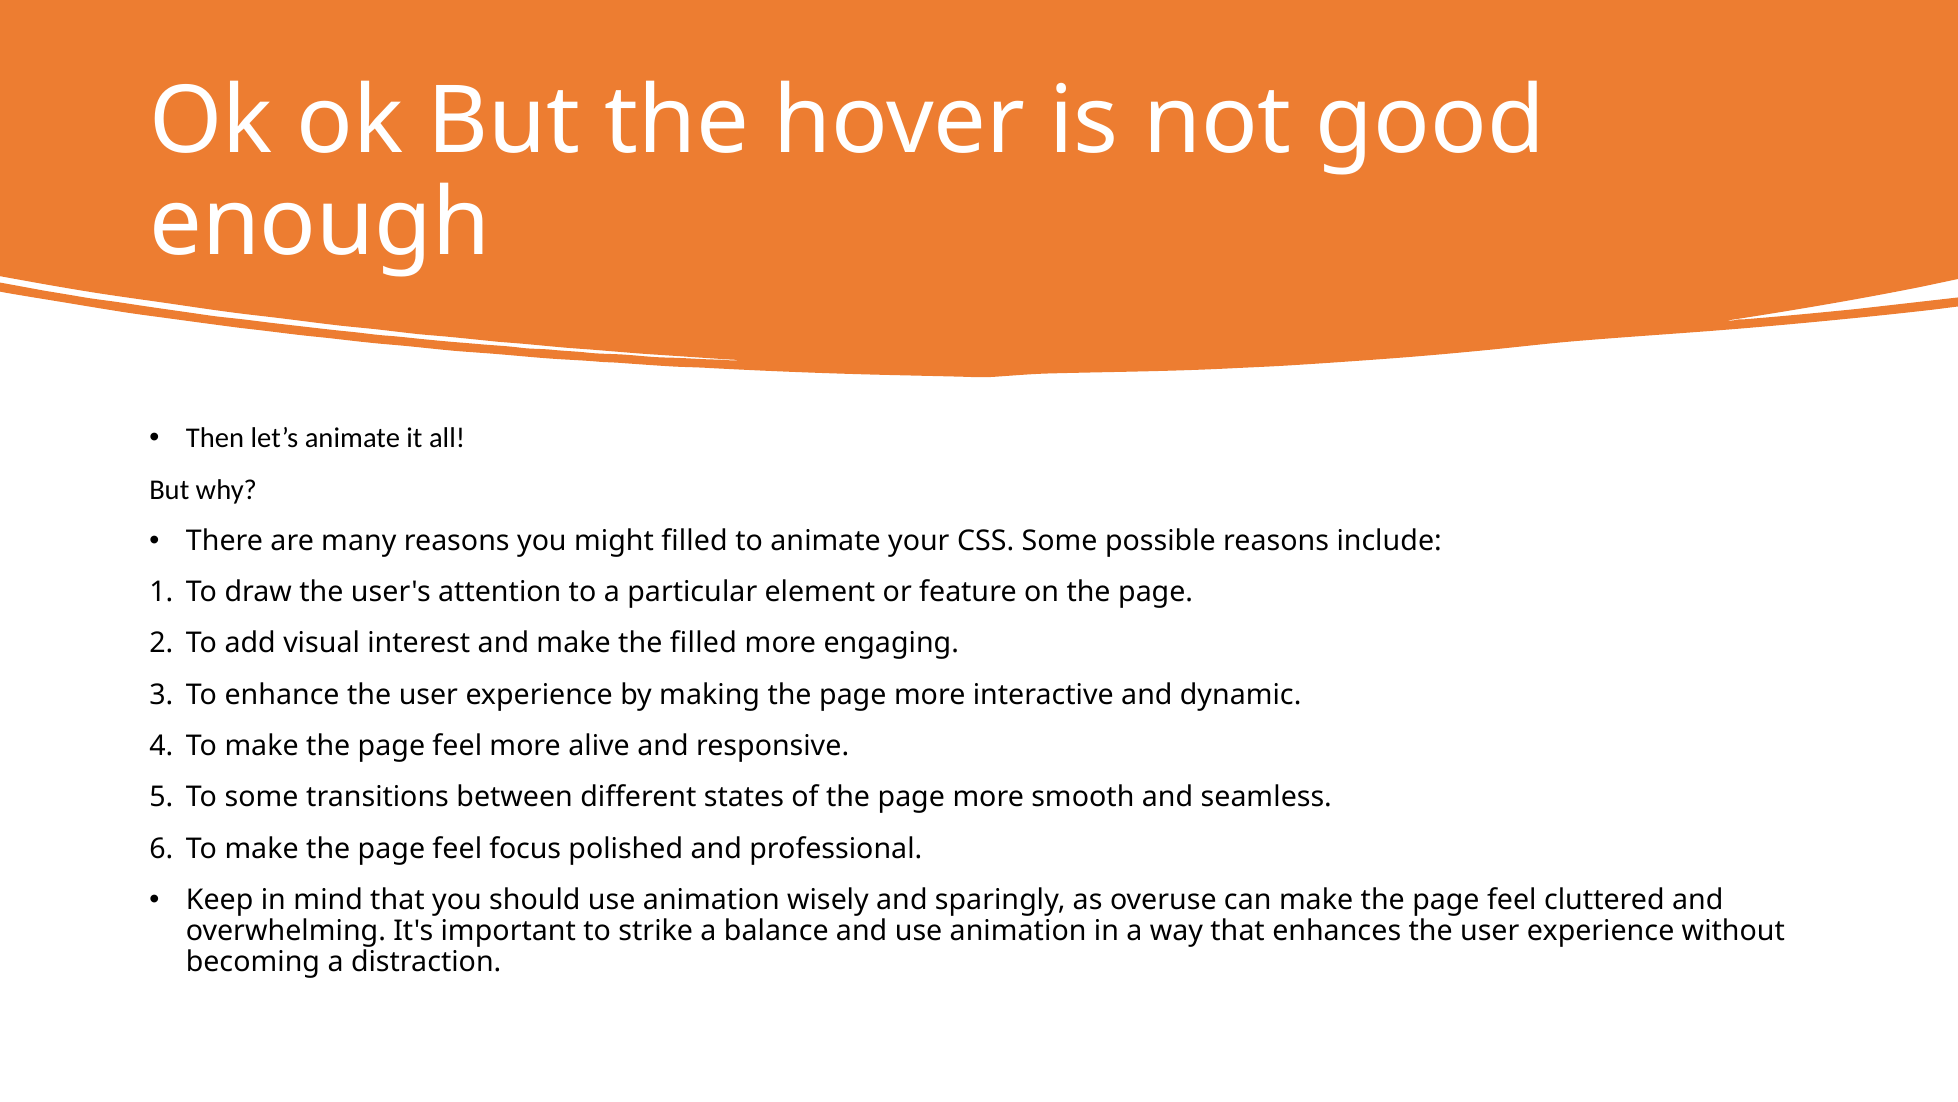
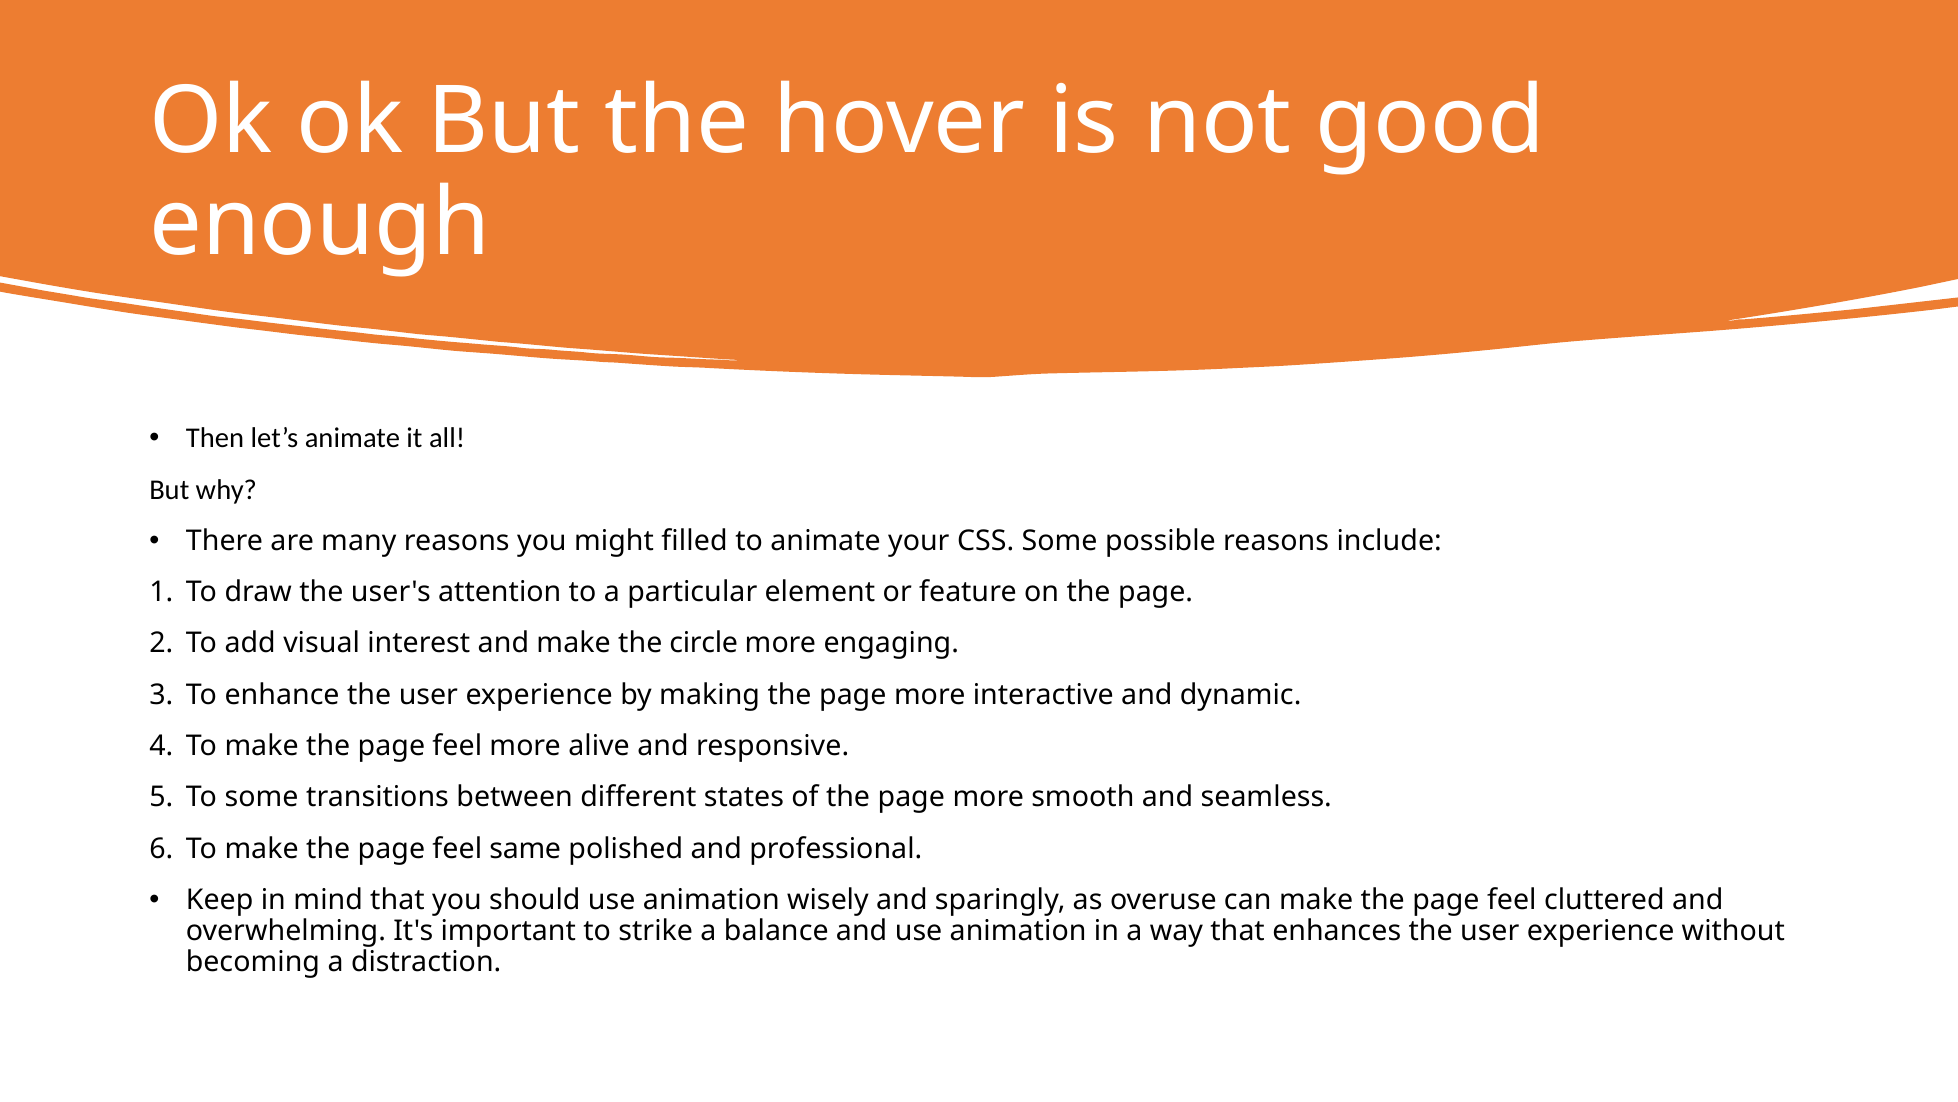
the filled: filled -> circle
focus: focus -> same
